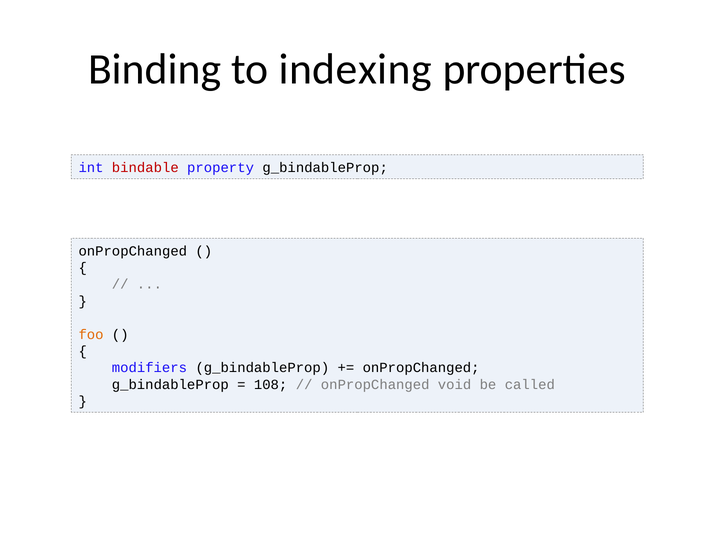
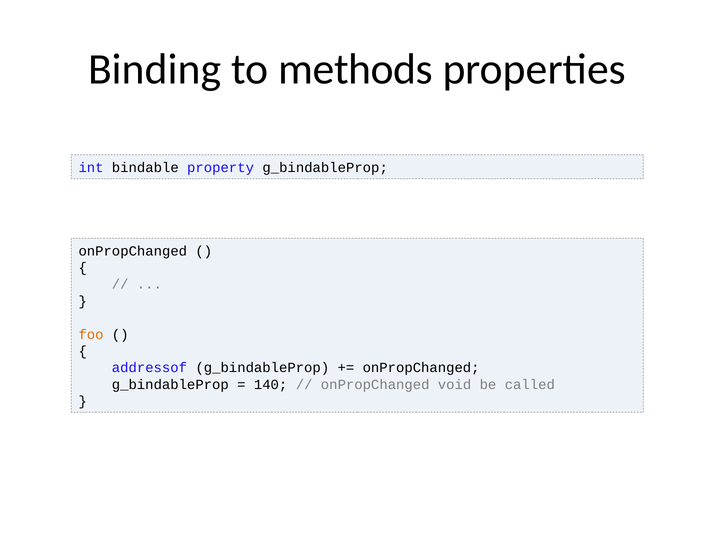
indexing: indexing -> methods
bindable colour: red -> black
modifiers: modifiers -> addressof
108: 108 -> 140
